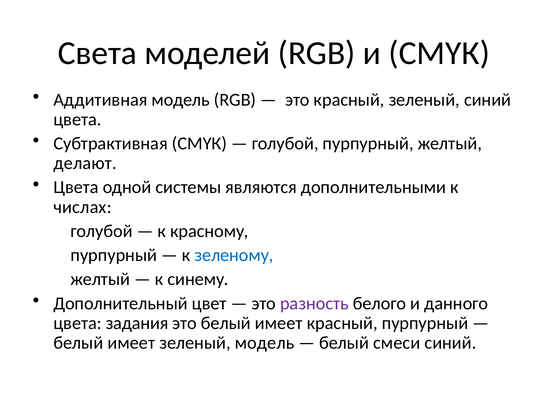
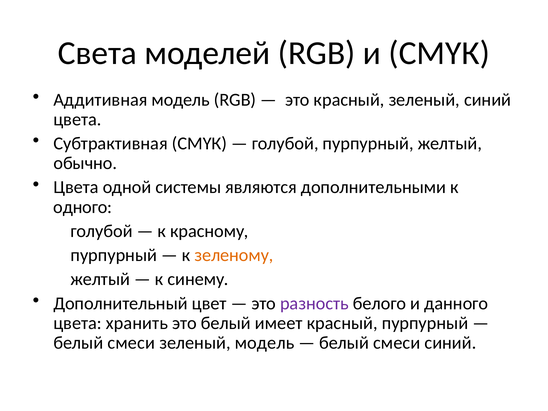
делают: делают -> обычно
числах: числах -> одного
зеленому colour: blue -> orange
задания: задания -> хранить
имеет at (131, 343): имеет -> смеси
